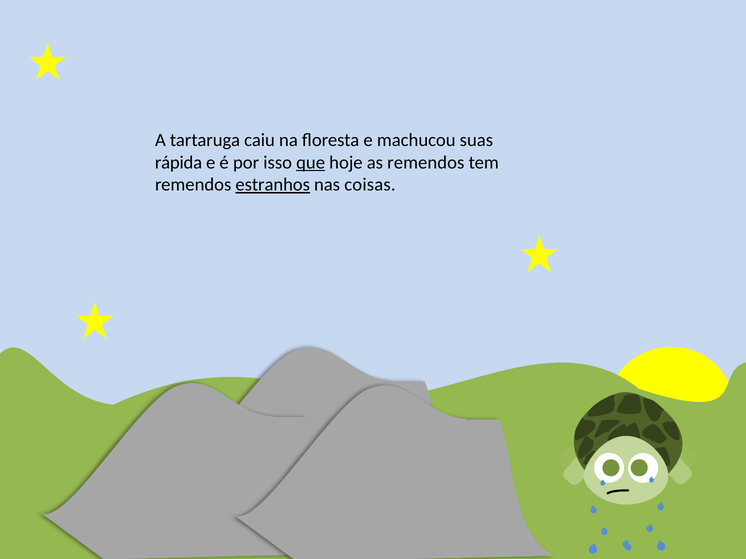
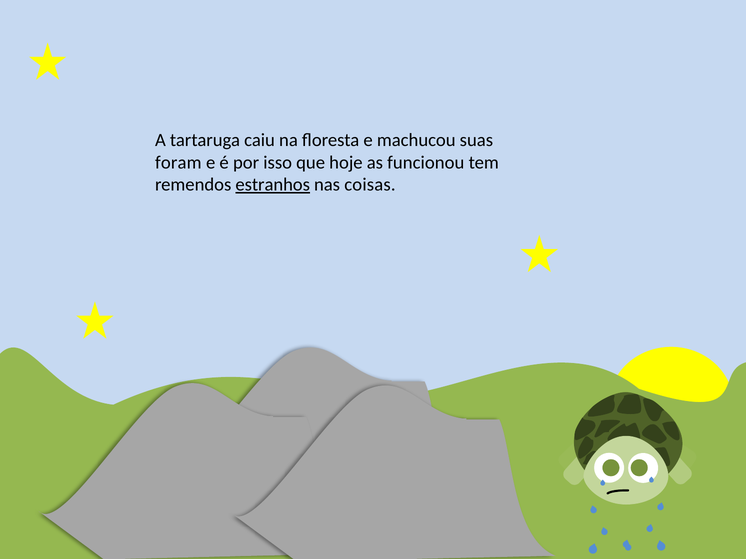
rápida: rápida -> foram
que underline: present -> none
as remendos: remendos -> funcionou
